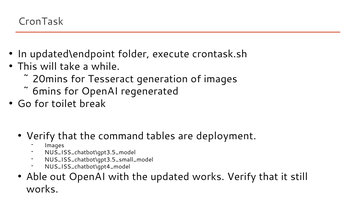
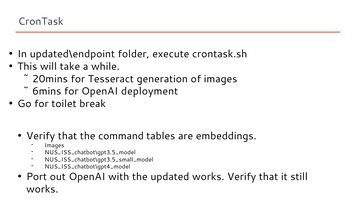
regenerated: regenerated -> deployment
deployment: deployment -> embeddings
Able: Able -> Port
